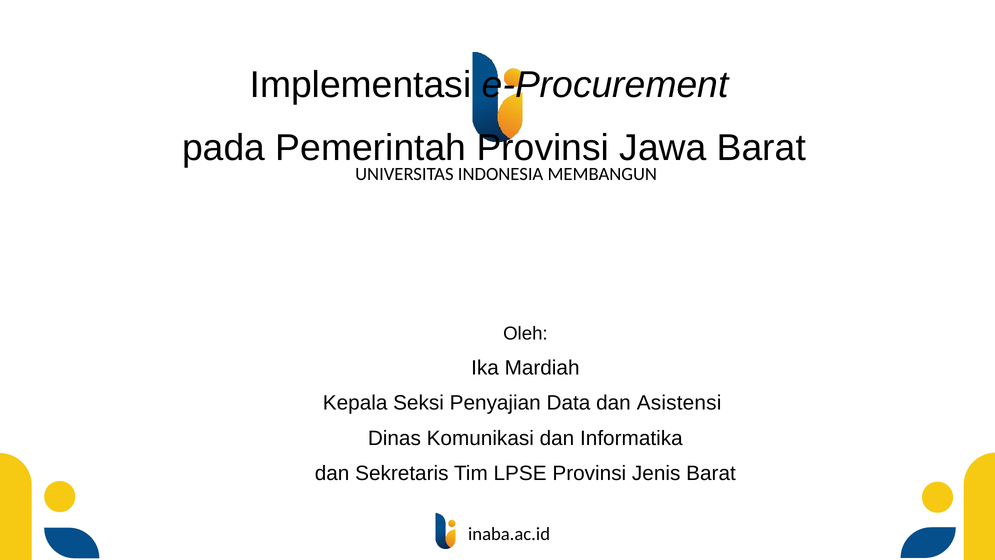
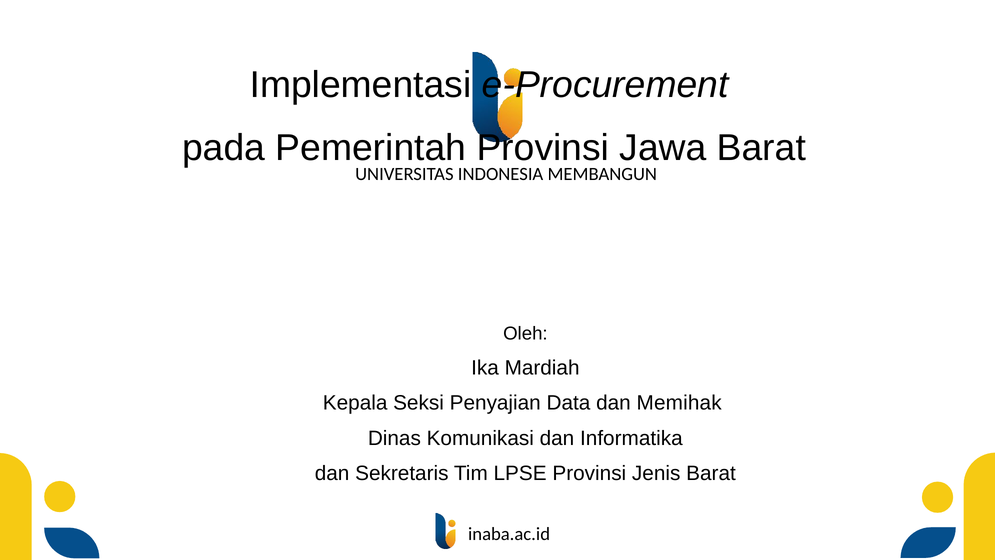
Asistensi: Asistensi -> Memihak
